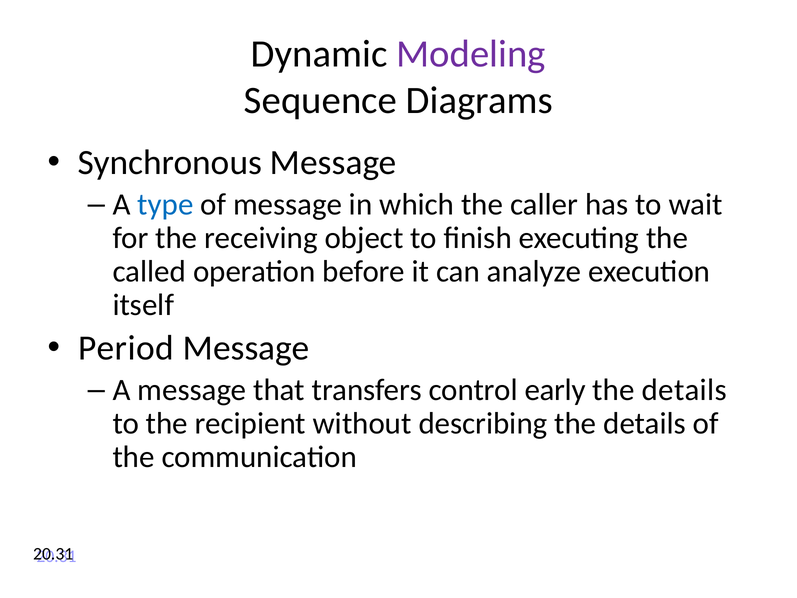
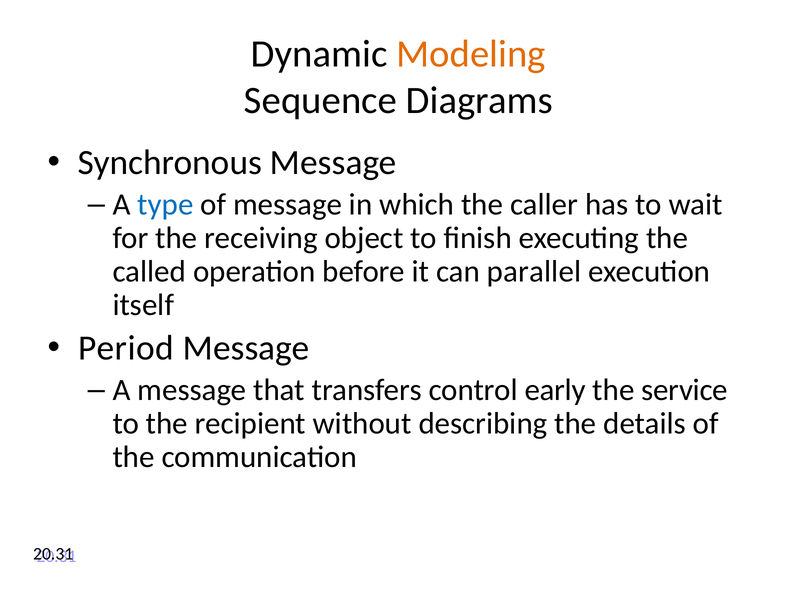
Modeling colour: purple -> orange
analyze: analyze -> parallel
details at (684, 390): details -> service
